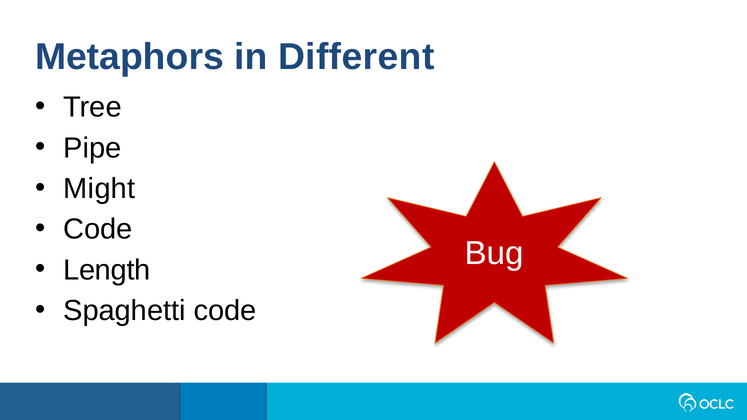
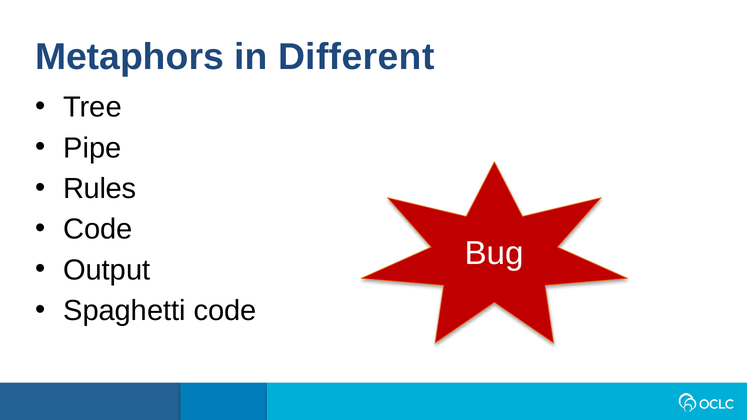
Might: Might -> Rules
Length: Length -> Output
